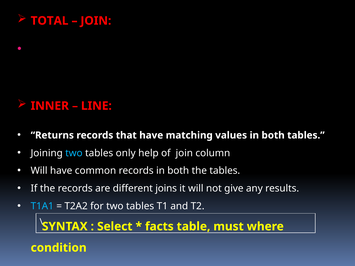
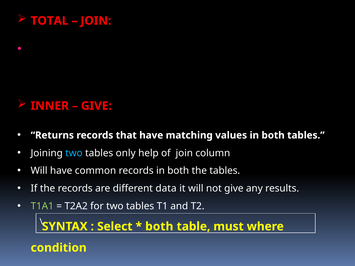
LINE at (96, 106): LINE -> GIVE
joins: joins -> data
T1A1 colour: light blue -> light green
facts at (159, 227): facts -> both
